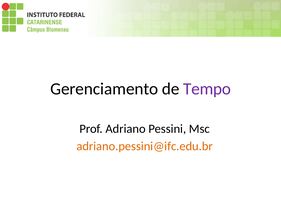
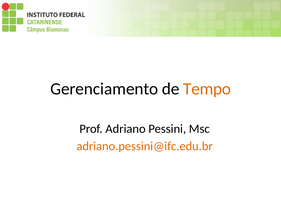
Tempo colour: purple -> orange
